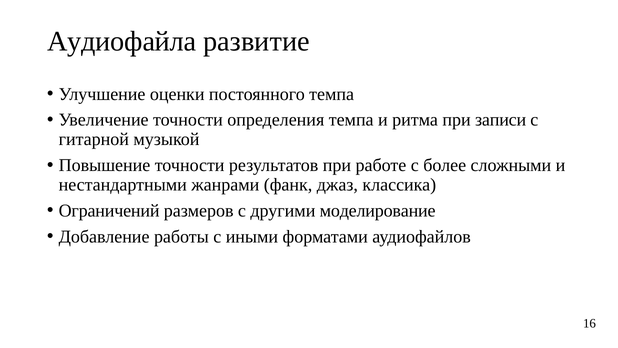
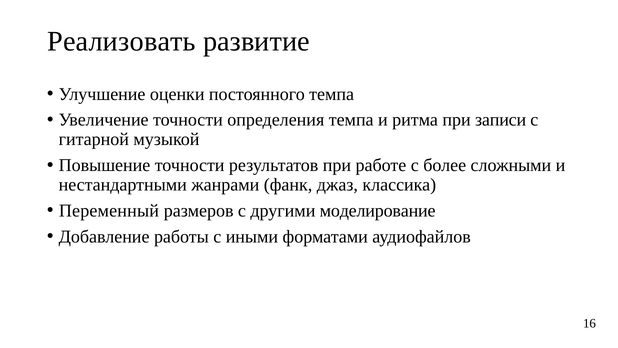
Аудиофайла: Аудиофайла -> Реализовать
Ограничений: Ограничений -> Переменный
